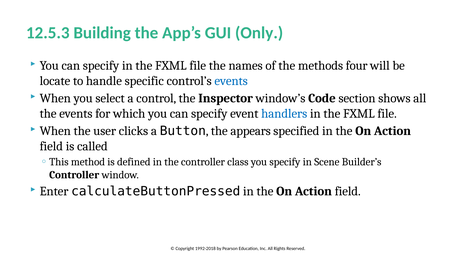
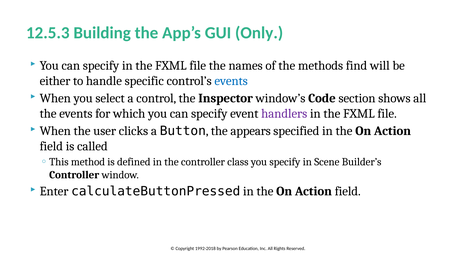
four: four -> find
locate: locate -> either
handlers colour: blue -> purple
